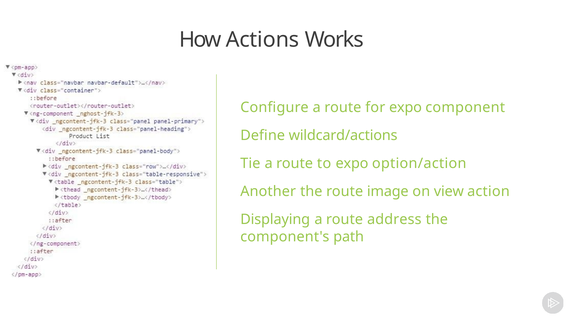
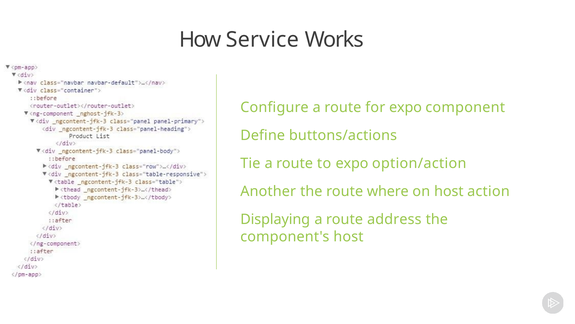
Actions: Actions -> Service
wildcard/actions: wildcard/actions -> buttons/actions
image: image -> where
on view: view -> host
component's path: path -> host
